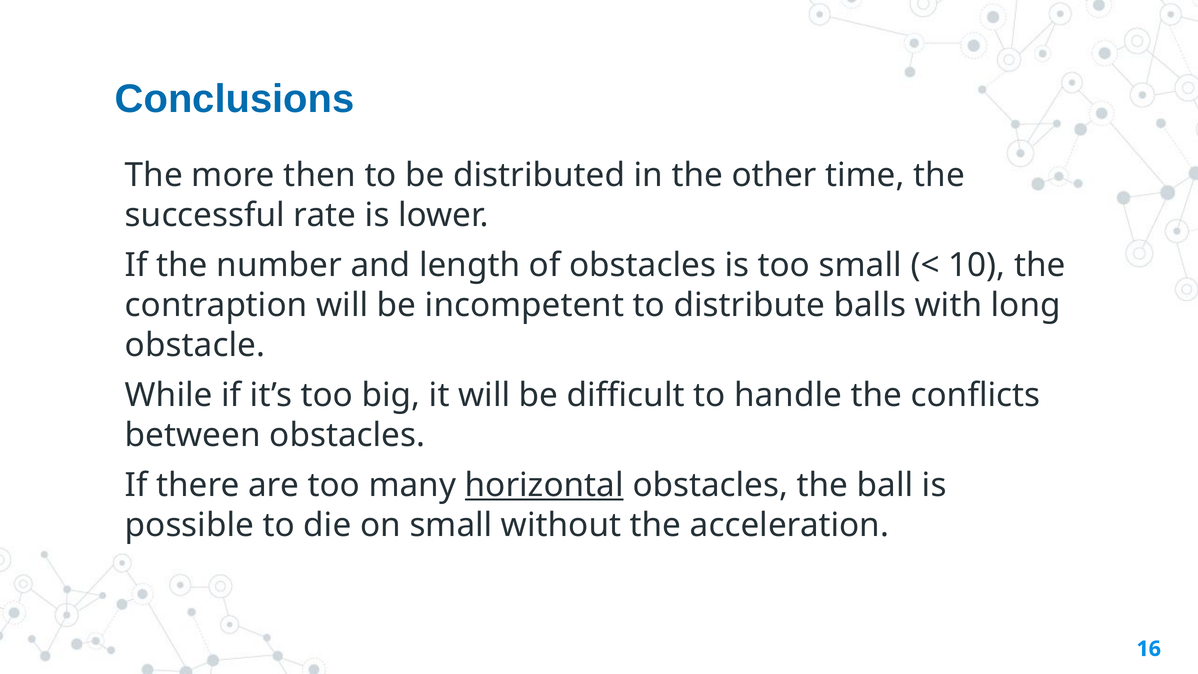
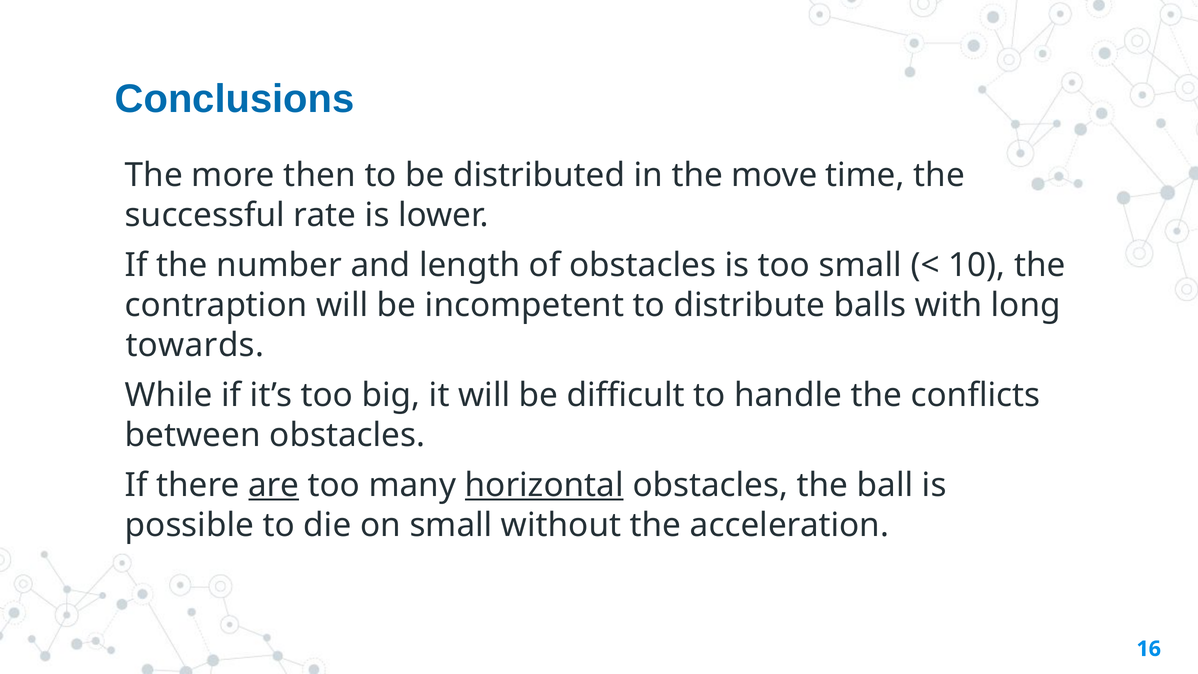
other: other -> move
obstacle: obstacle -> towards
are underline: none -> present
